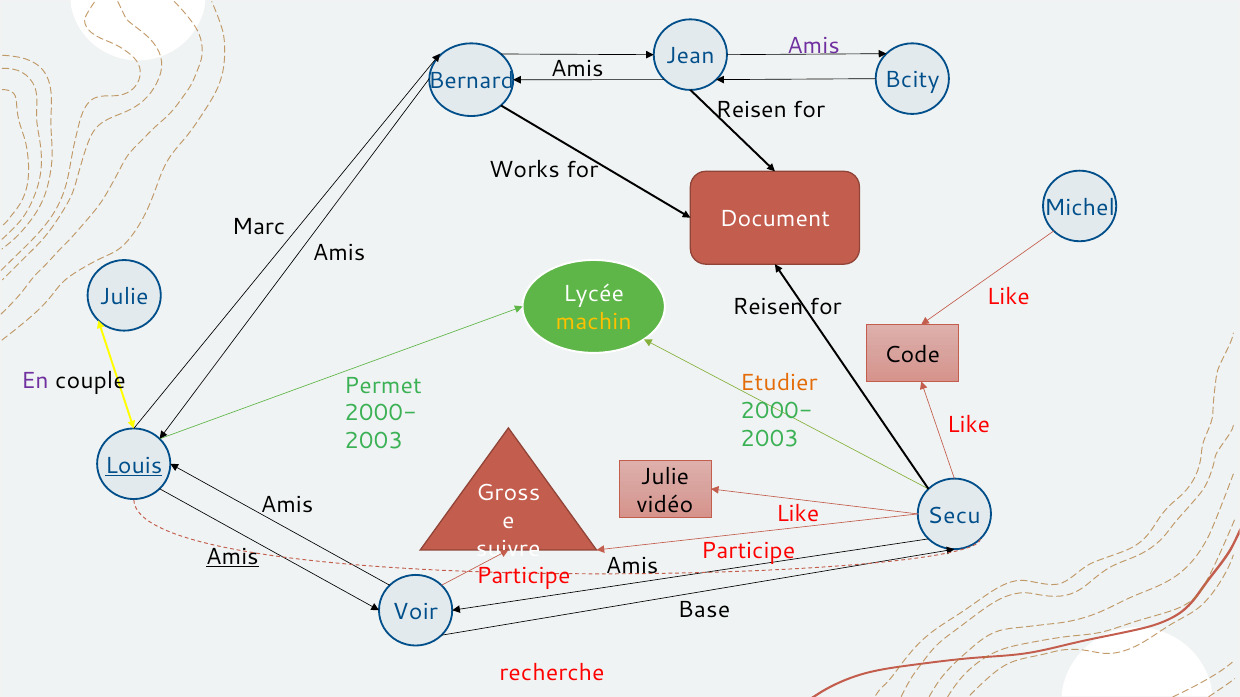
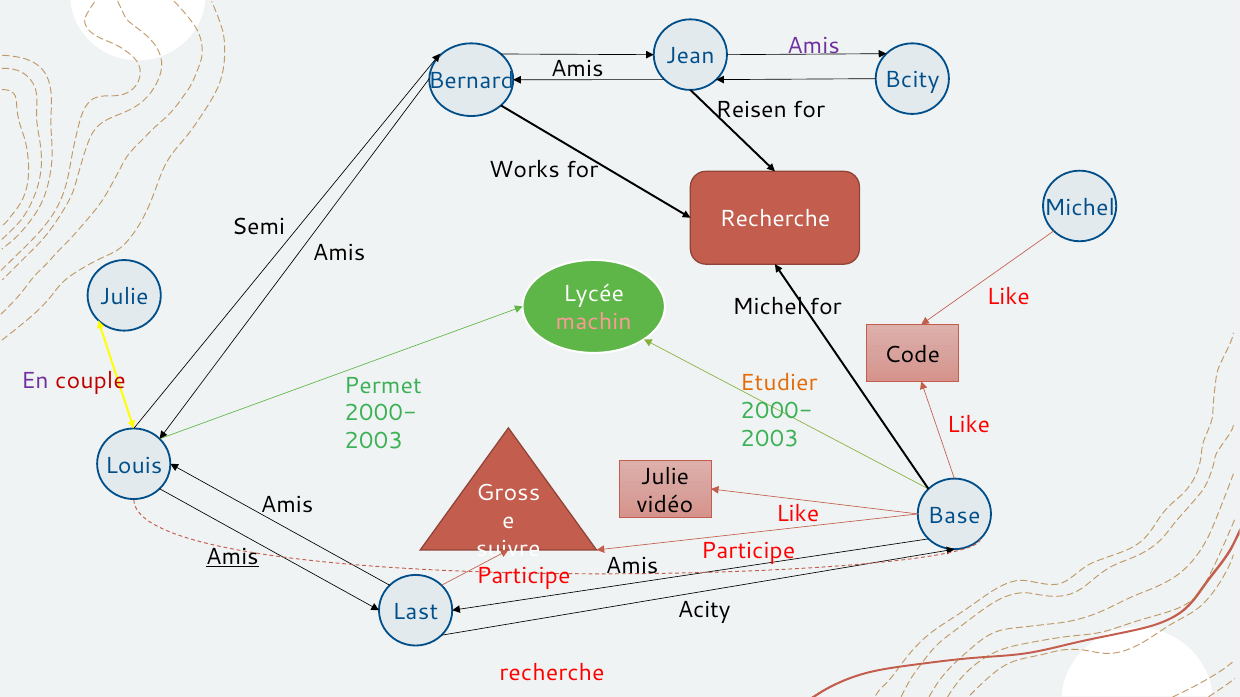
Document at (775, 219): Document -> Recherche
Marc: Marc -> Semi
Reisen at (768, 307): Reisen -> Michel
machin colour: yellow -> pink
couple colour: black -> red
Louis underline: present -> none
Secu: Secu -> Base
Base: Base -> Acity
Voir: Voir -> Last
